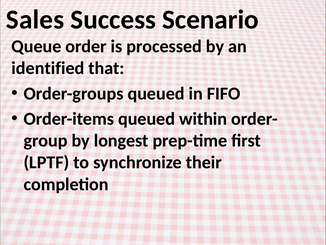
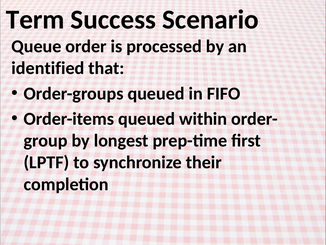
Sales: Sales -> Term
